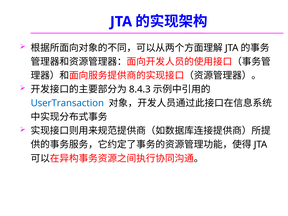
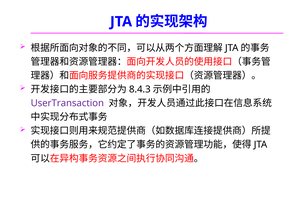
UserTransaction colour: blue -> purple
